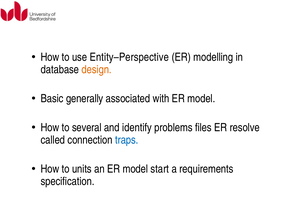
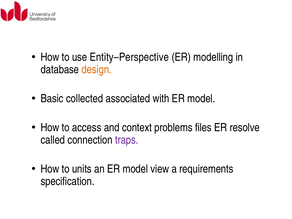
generally: generally -> collected
several: several -> access
identify: identify -> context
traps colour: blue -> purple
start: start -> view
